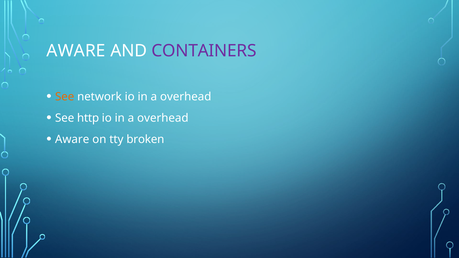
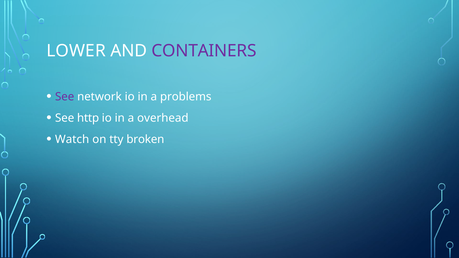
AWARE at (76, 51): AWARE -> LOWER
See at (65, 97) colour: orange -> purple
overhead at (186, 97): overhead -> problems
Aware at (72, 139): Aware -> Watch
